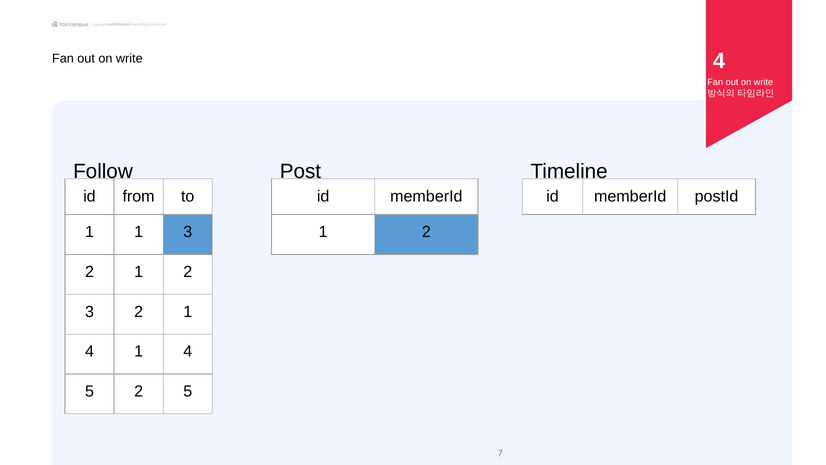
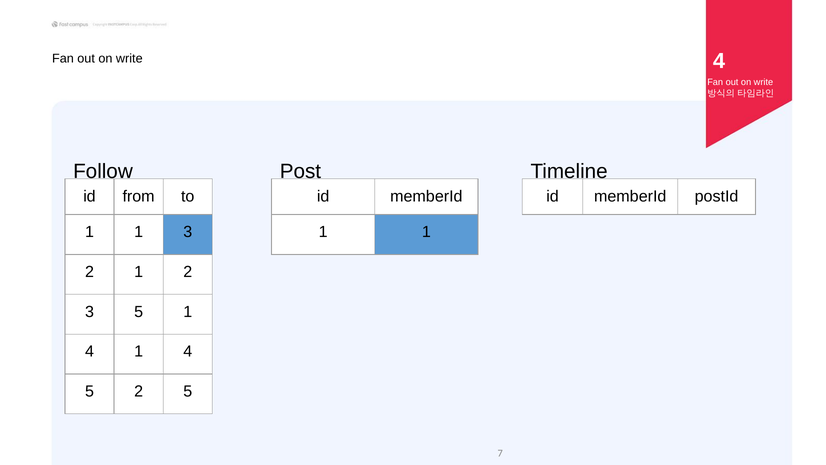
2 at (426, 232): 2 -> 1
2 at (139, 312): 2 -> 5
